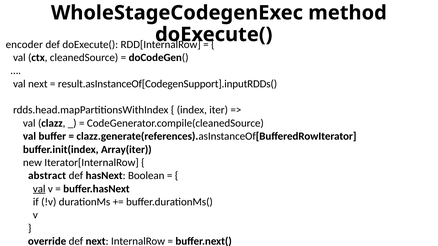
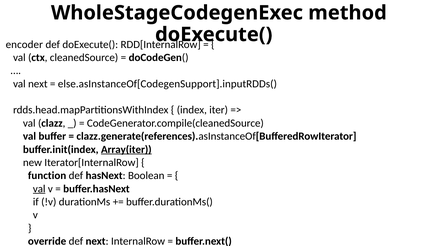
result.asInstanceOf[CodegenSupport].inputRDDs(: result.asInstanceOf[CodegenSupport].inputRDDs( -> else.asInstanceOf[CodegenSupport].inputRDDs(
Array(iter underline: none -> present
abstract: abstract -> function
